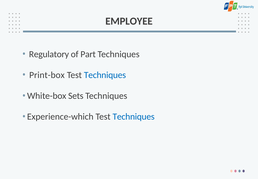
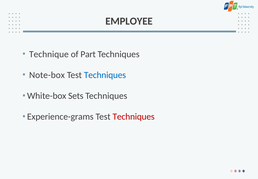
Regulatory: Regulatory -> Technique
Print-box: Print-box -> Note-box
Experience-which: Experience-which -> Experience-grams
Techniques at (134, 116) colour: blue -> red
